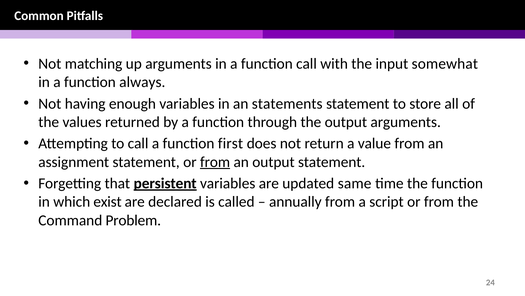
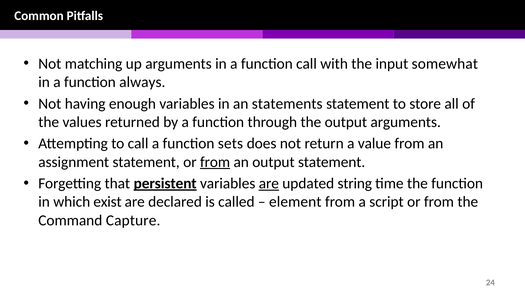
first: first -> sets
are at (269, 183) underline: none -> present
same: same -> string
annually: annually -> element
Problem: Problem -> Capture
